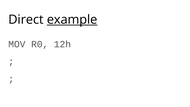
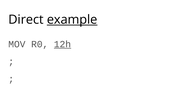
12h underline: none -> present
